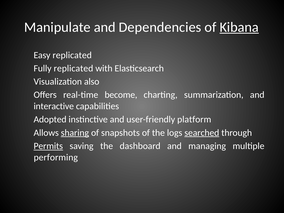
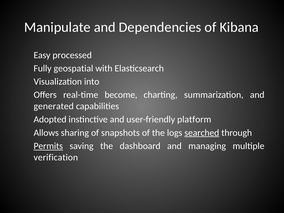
Kibana underline: present -> none
Easy replicated: replicated -> processed
Fully replicated: replicated -> geospatial
also: also -> into
interactive: interactive -> generated
sharing underline: present -> none
performing: performing -> verification
